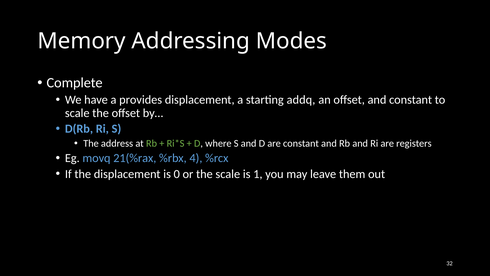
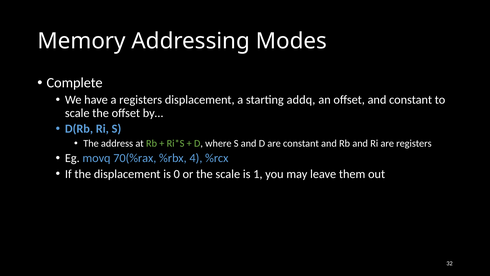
a provides: provides -> registers
21(%rax: 21(%rax -> 70(%rax
